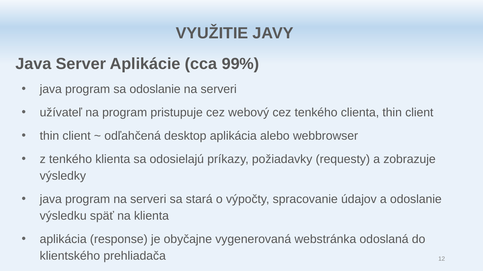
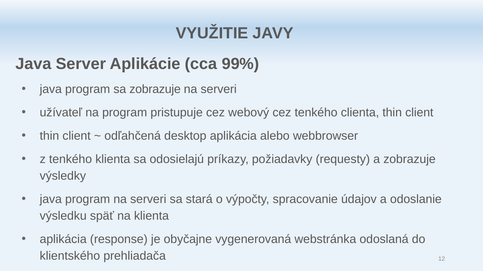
sa odoslanie: odoslanie -> zobrazuje
